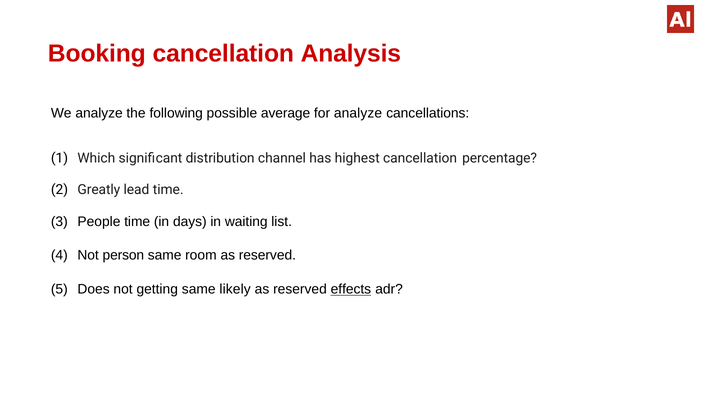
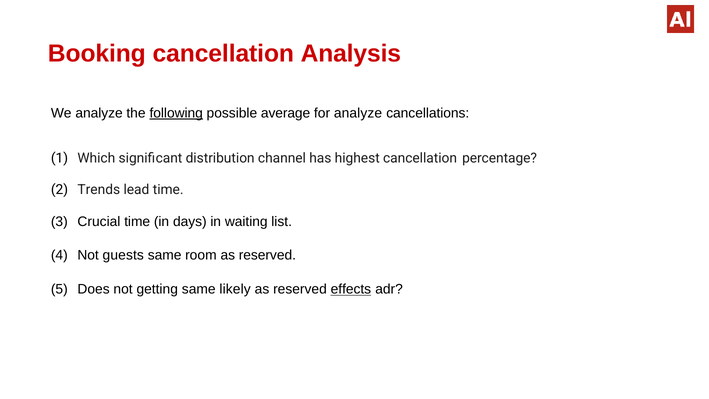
following underline: none -> present
Greatly: Greatly -> Trends
People: People -> Crucial
person: person -> guests
